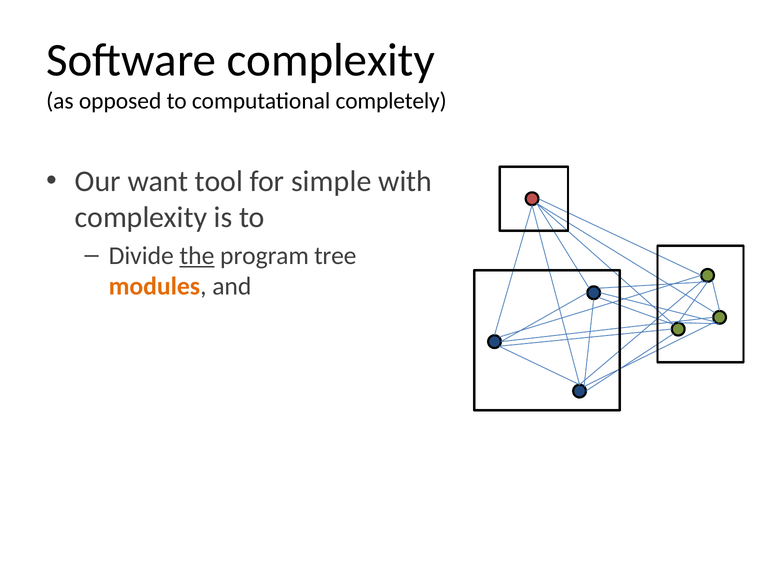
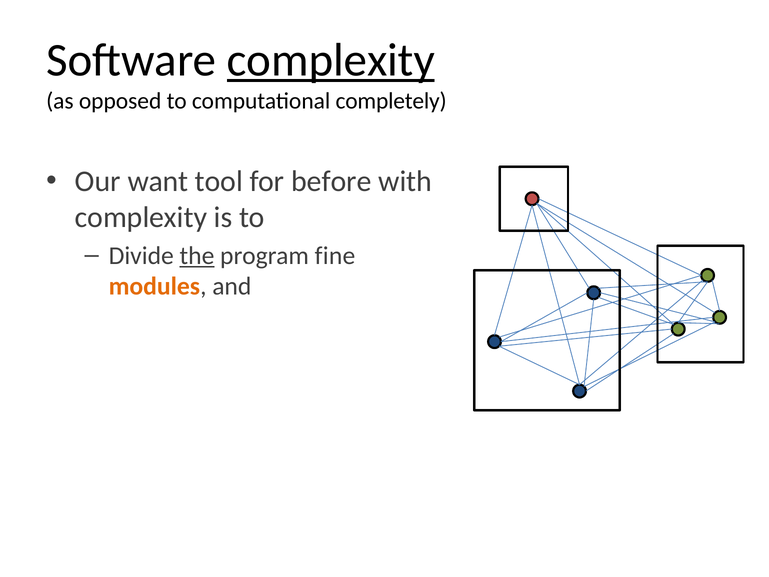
complexity at (331, 60) underline: none -> present
simple: simple -> before
tree: tree -> fine
